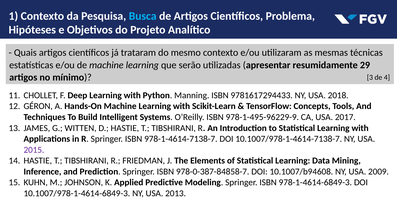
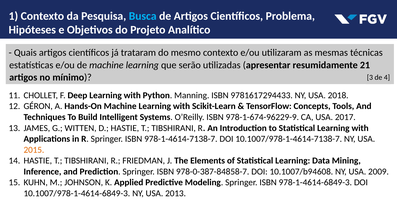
29: 29 -> 21
978-1-495-96229-9: 978-1-495-96229-9 -> 978-1-674-96229-9
2015 colour: purple -> orange
